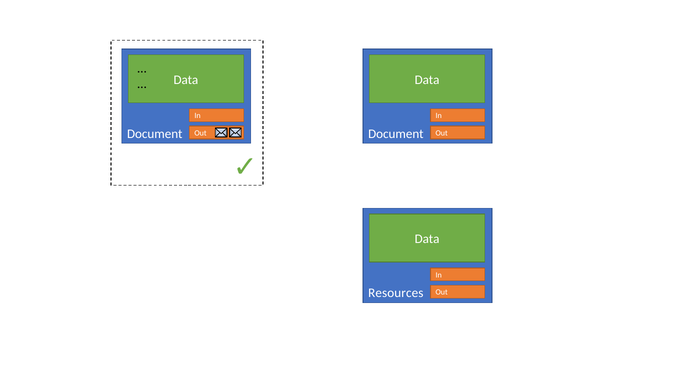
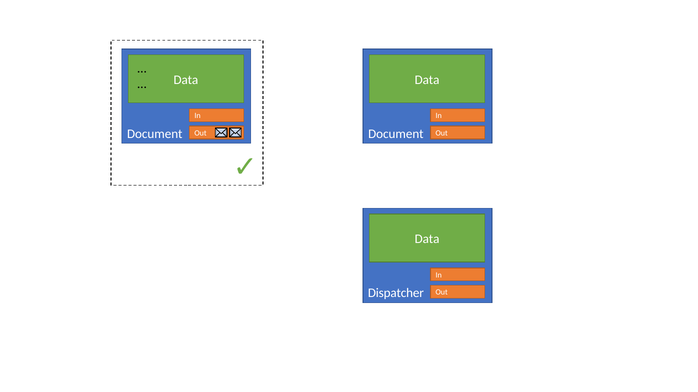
Resources: Resources -> Dispatcher
